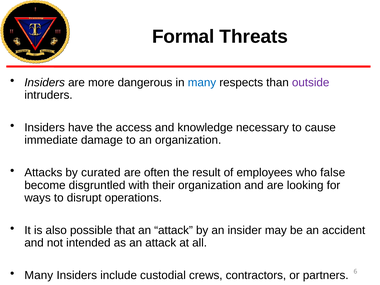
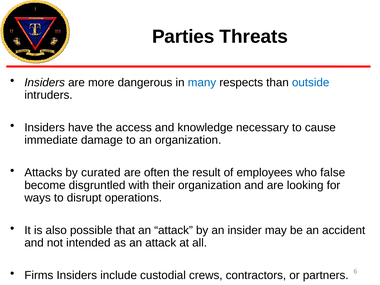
Formal: Formal -> Parties
outside colour: purple -> blue
Many at (39, 275): Many -> Firms
